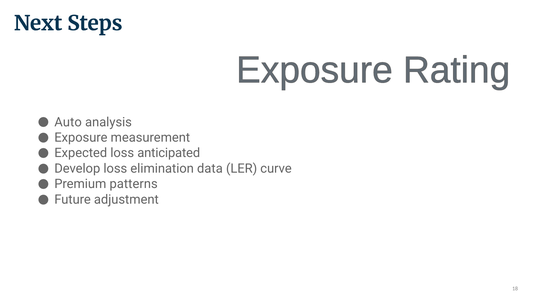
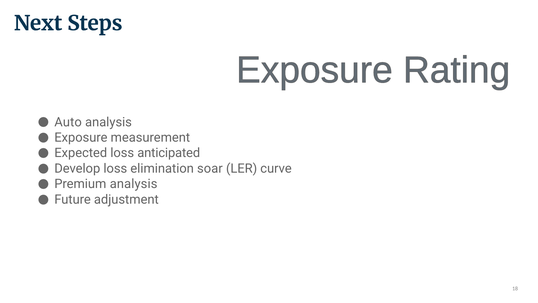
data: data -> soar
Premium patterns: patterns -> analysis
